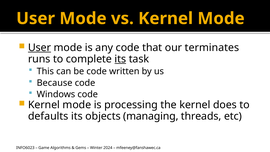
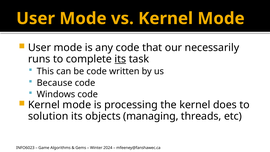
User at (40, 48) underline: present -> none
terminates: terminates -> necessarily
defaults: defaults -> solution
